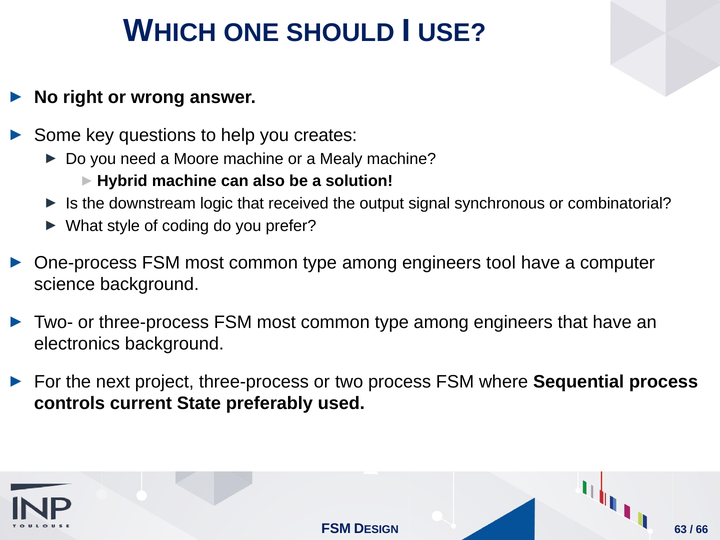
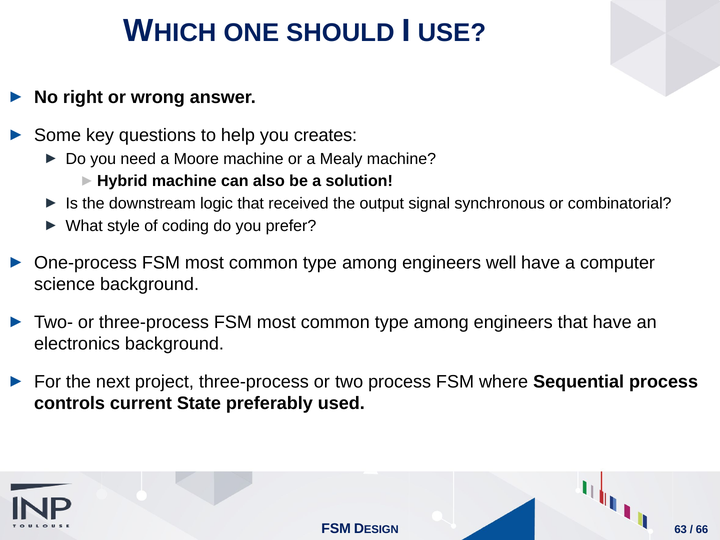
tool: tool -> well
